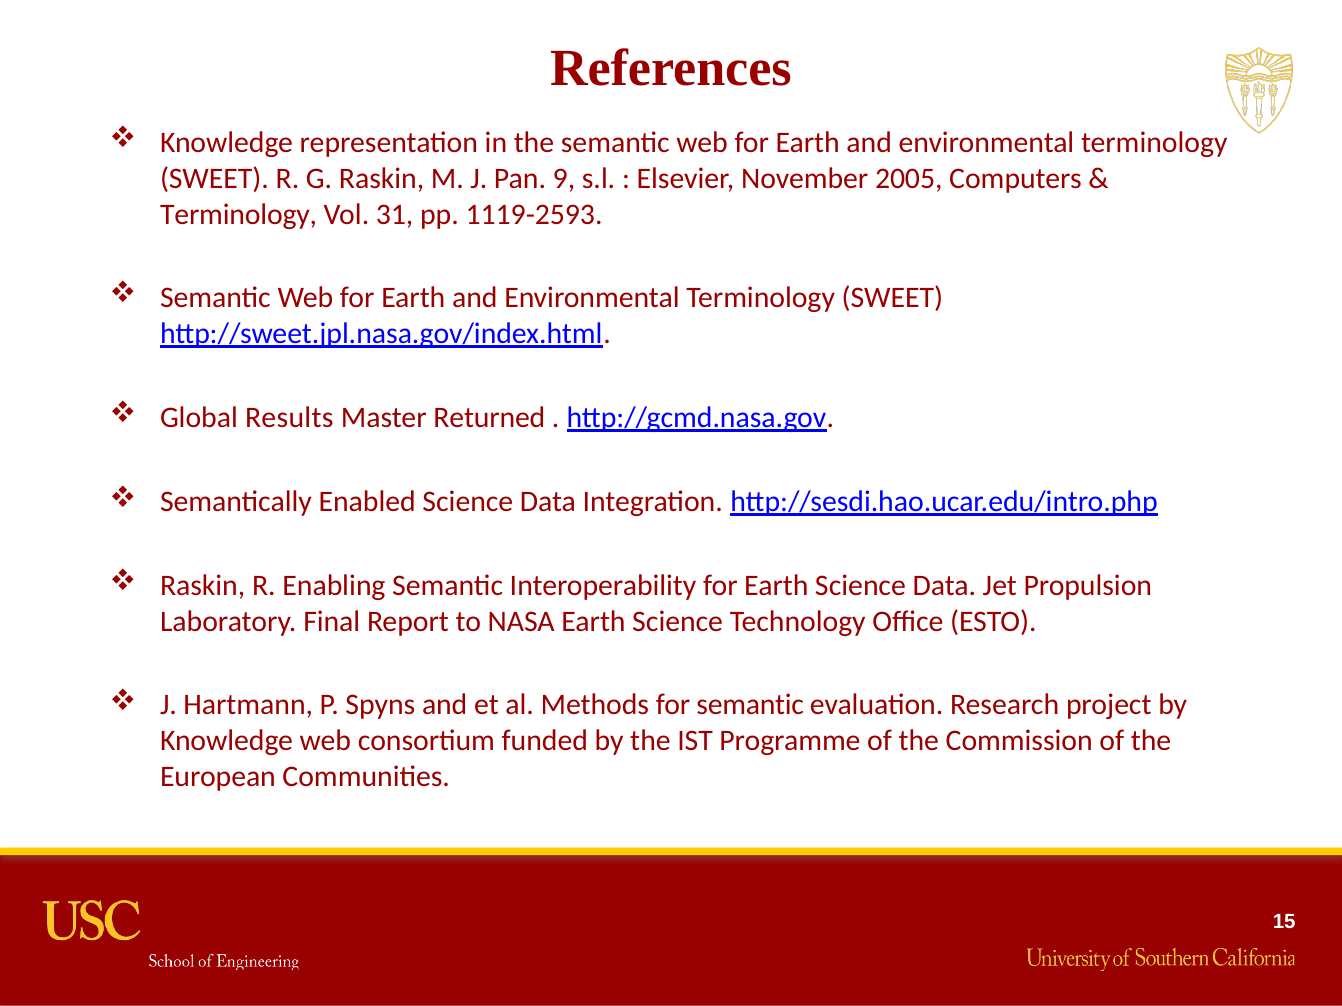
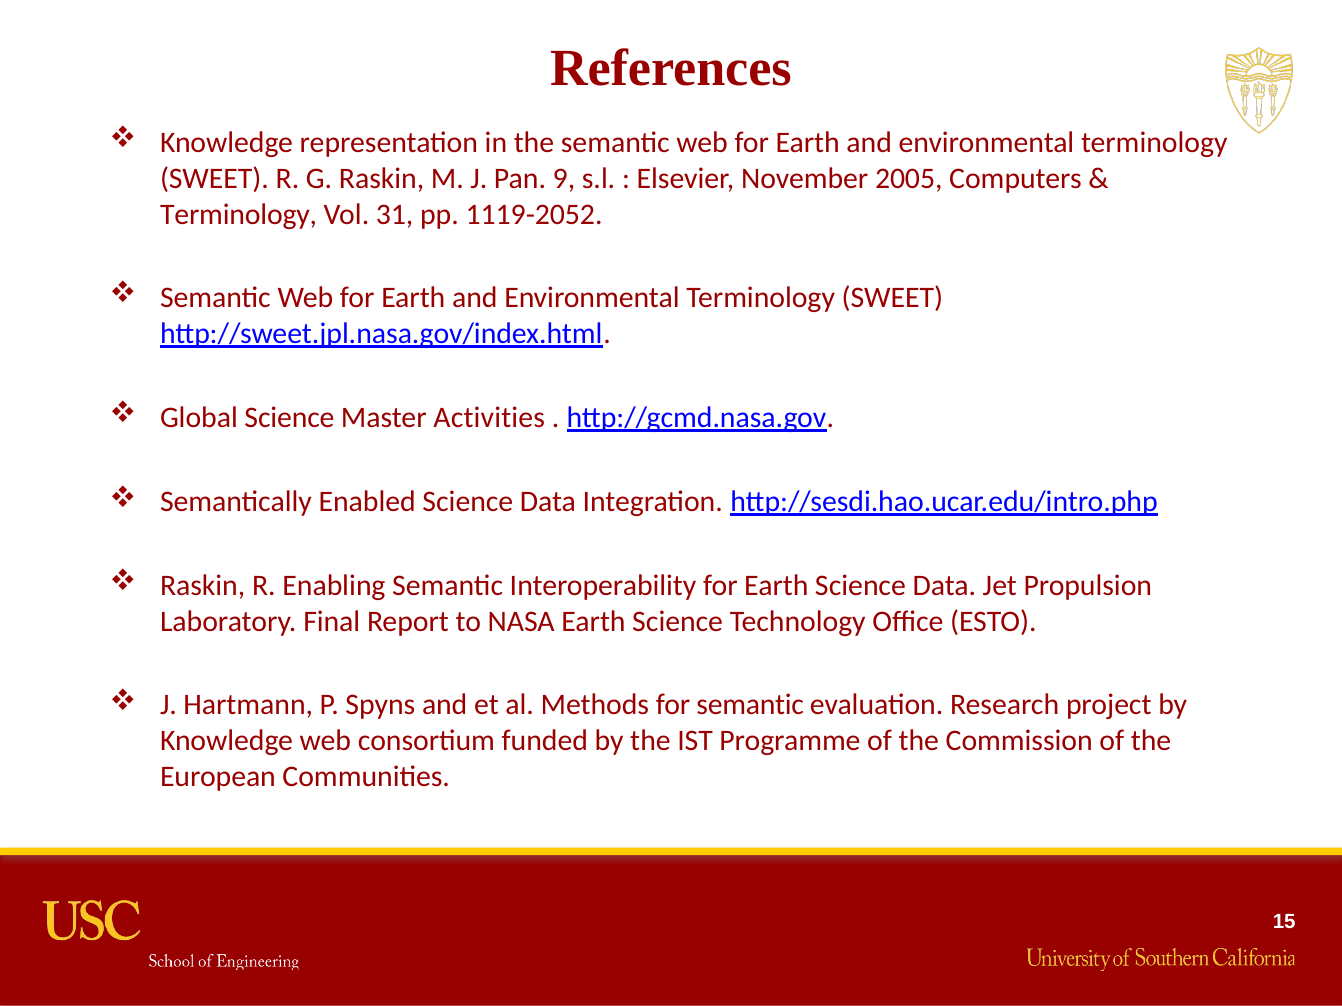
1119-2593: 1119-2593 -> 1119-2052
Global Results: Results -> Science
Returned: Returned -> Activities
